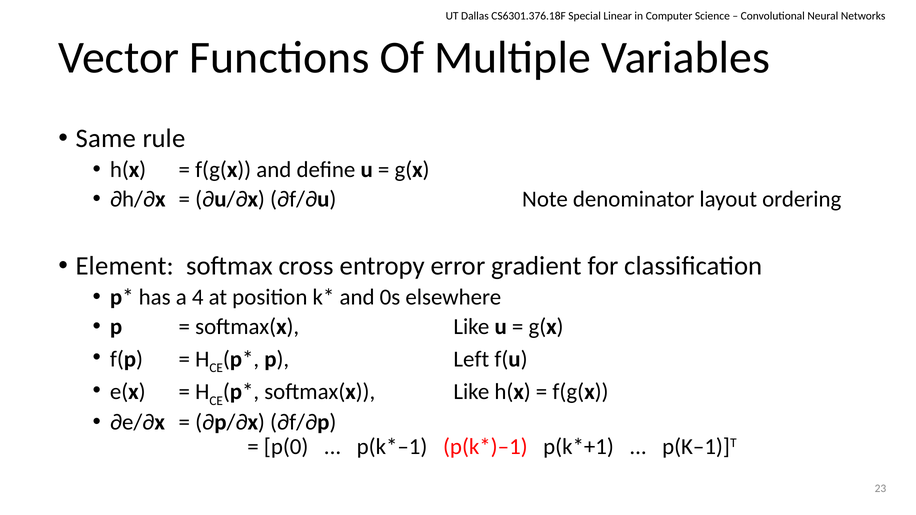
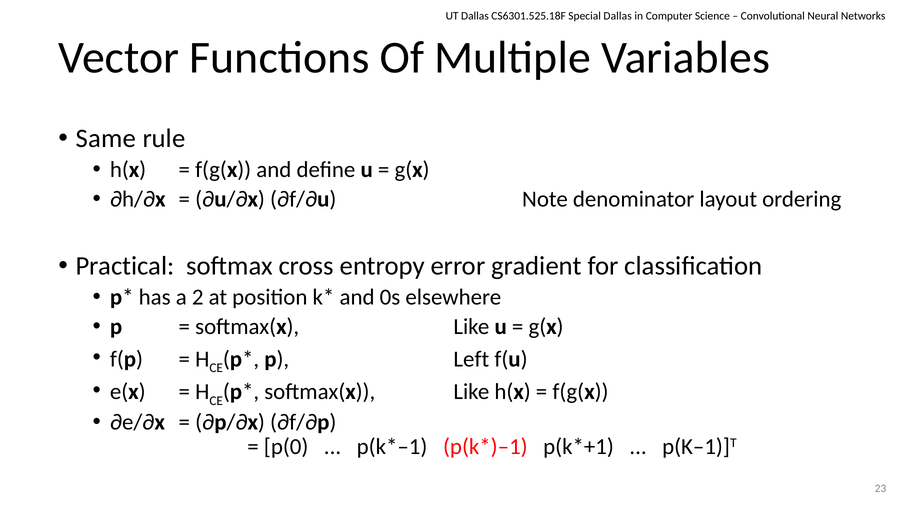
CS6301.376.18F: CS6301.376.18F -> CS6301.525.18F
Special Linear: Linear -> Dallas
Element: Element -> Practical
4: 4 -> 2
